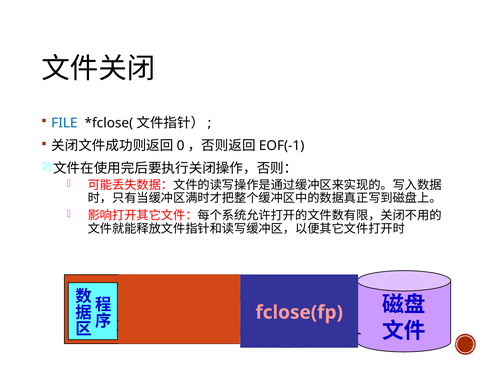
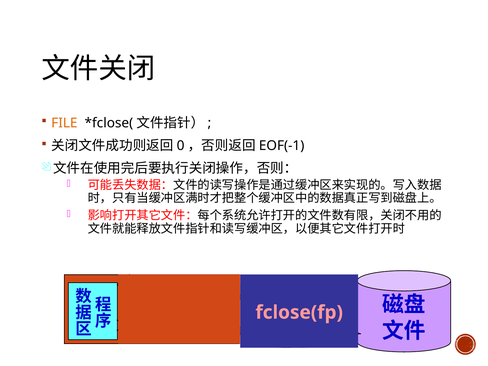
FILE colour: blue -> orange
